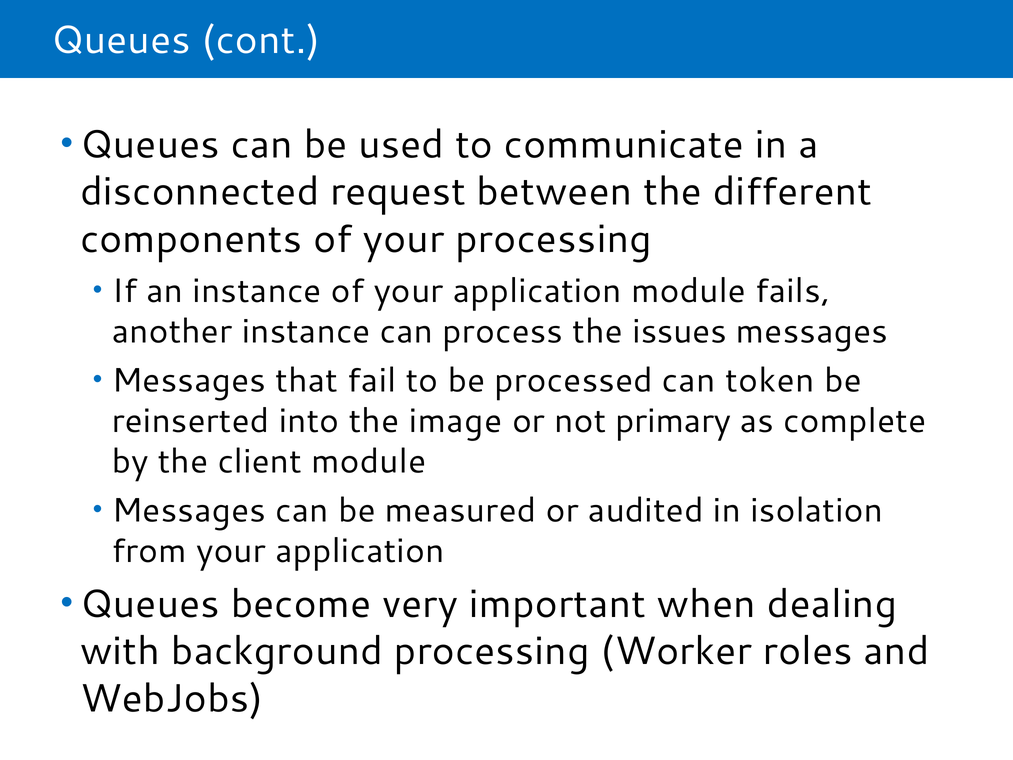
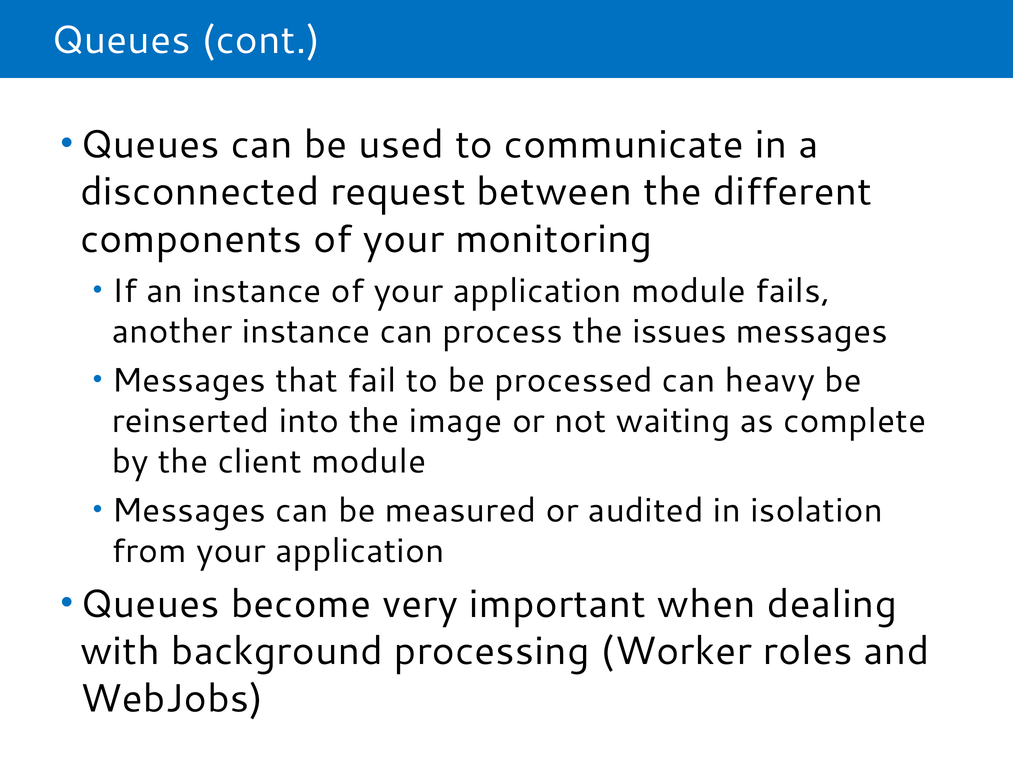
your processing: processing -> monitoring
token: token -> heavy
primary: primary -> waiting
